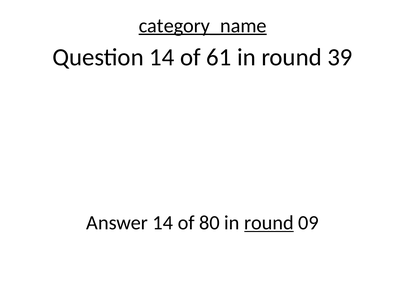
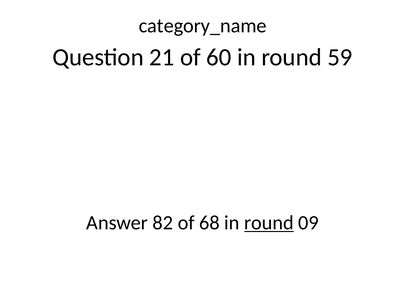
category_name underline: present -> none
Question 14: 14 -> 21
61: 61 -> 60
39: 39 -> 59
Answer 14: 14 -> 82
80: 80 -> 68
